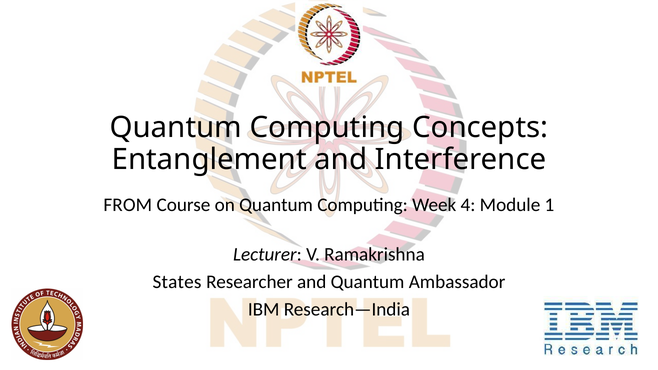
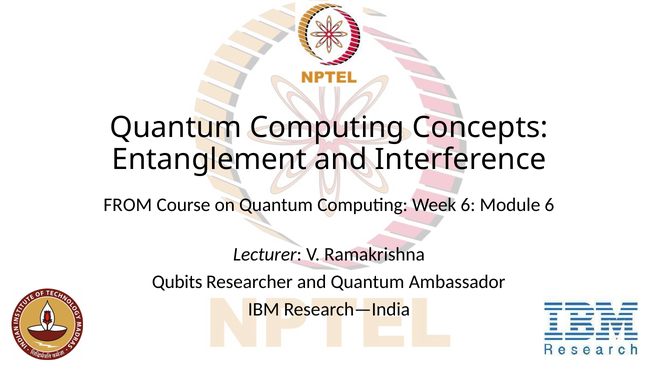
Week 4: 4 -> 6
Module 1: 1 -> 6
States: States -> Qubits
